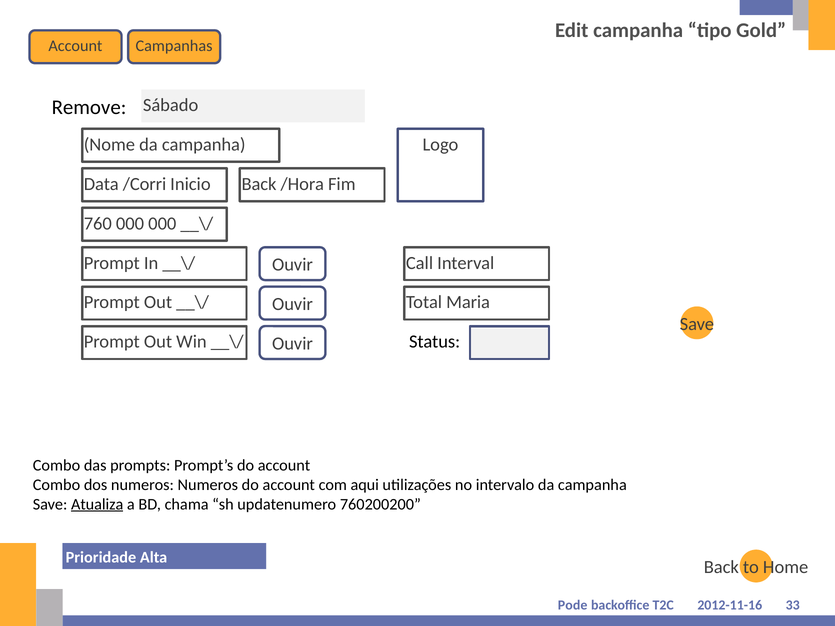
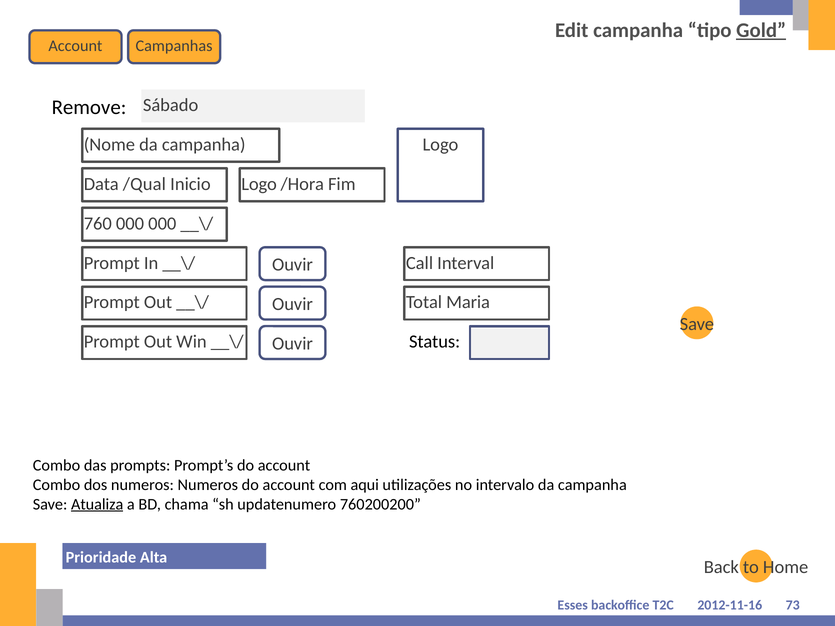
Gold underline: none -> present
/Corri: /Corri -> /Qual
Inicio Back: Back -> Logo
Pode: Pode -> Esses
33: 33 -> 73
